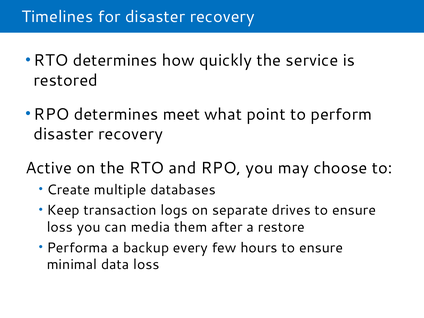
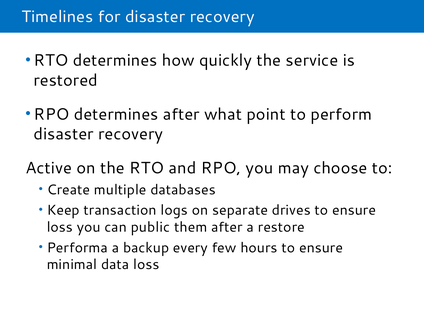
determines meet: meet -> after
media: media -> public
